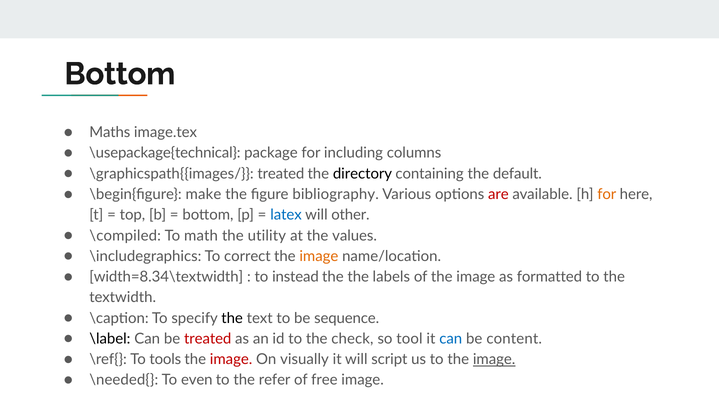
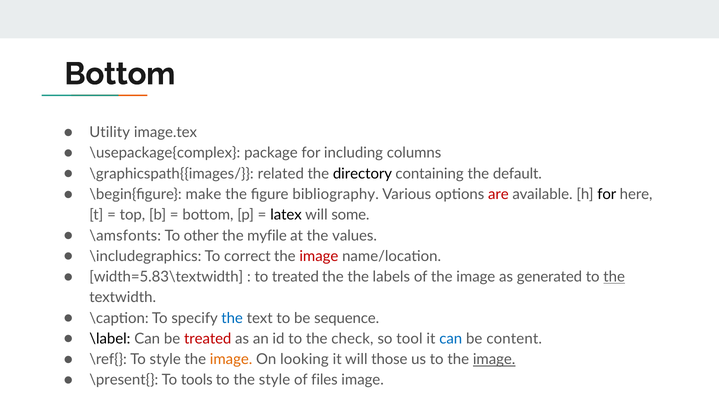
Maths: Maths -> Utility
\usepackage{technical: \usepackage{technical -> \usepackage{complex
\graphicspath{{images/ treated: treated -> related
for at (607, 195) colour: orange -> black
latex colour: blue -> black
other: other -> some
\compiled: \compiled -> \amsfonts
math: math -> other
utility: utility -> myfile
image at (319, 257) colour: orange -> red
width=8.34\textwidth: width=8.34\textwidth -> width=5.83\textwidth
to instead: instead -> treated
formatted: formatted -> generated
the at (614, 277) underline: none -> present
the at (232, 318) colour: black -> blue
To tools: tools -> style
image at (231, 360) colour: red -> orange
visually: visually -> looking
script: script -> those
\needed{: \needed{ -> \present{
even: even -> tools
the refer: refer -> style
free: free -> files
